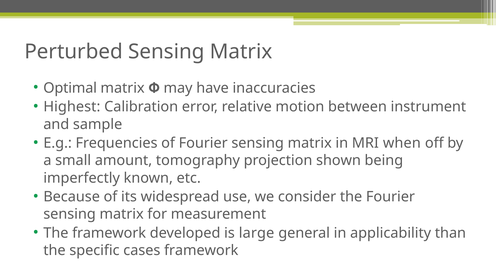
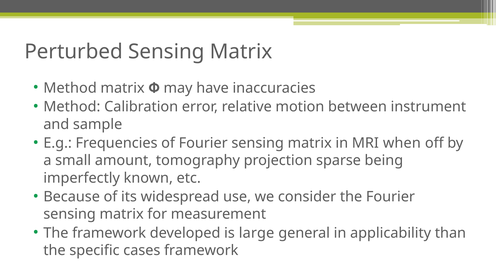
Optimal at (70, 88): Optimal -> Method
Highest at (72, 107): Highest -> Method
shown: shown -> sparse
